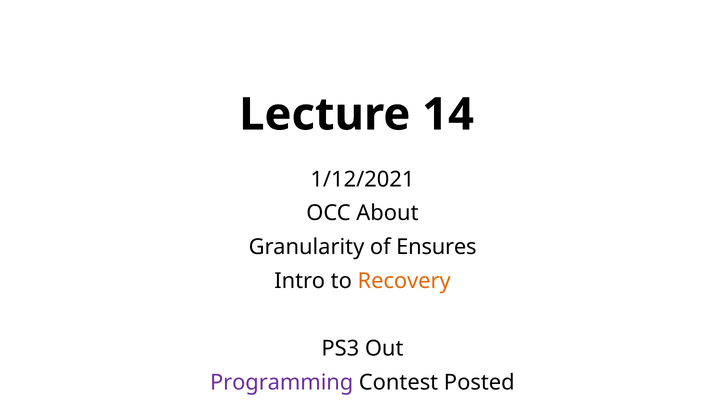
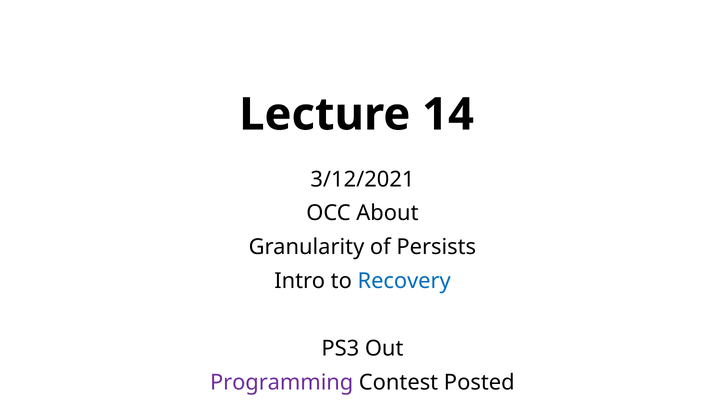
1/12/2021: 1/12/2021 -> 3/12/2021
Ensures: Ensures -> Persists
Recovery colour: orange -> blue
